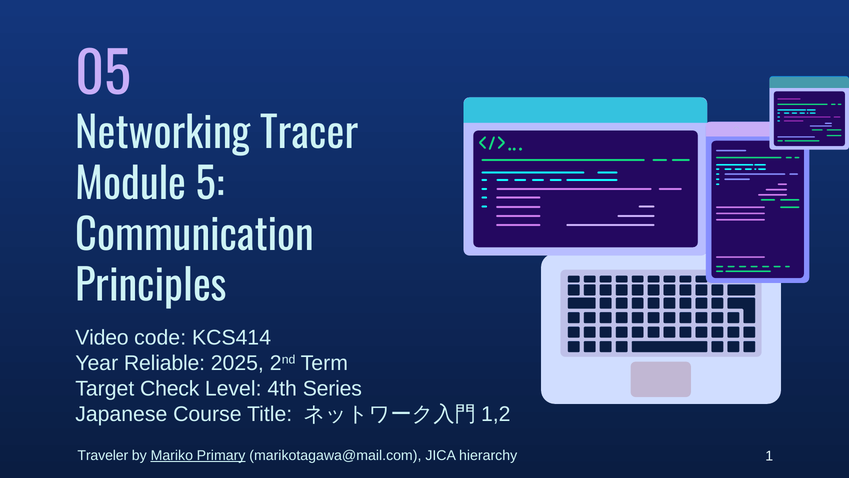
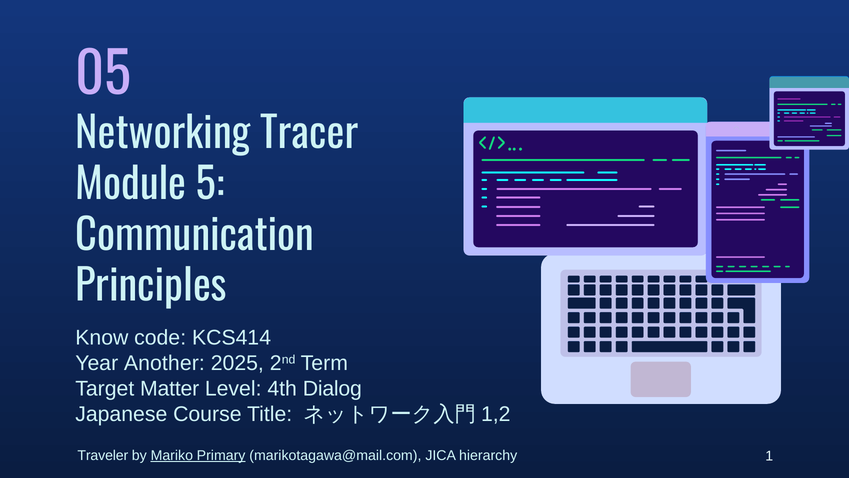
Video: Video -> Know
Reliable: Reliable -> Another
Check: Check -> Matter
Series: Series -> Dialog
